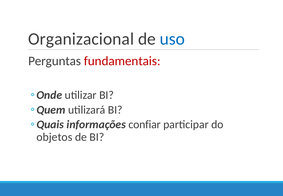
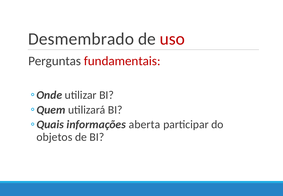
Organizacional: Organizacional -> Desmembrado
uso colour: blue -> red
confiar: confiar -> aberta
